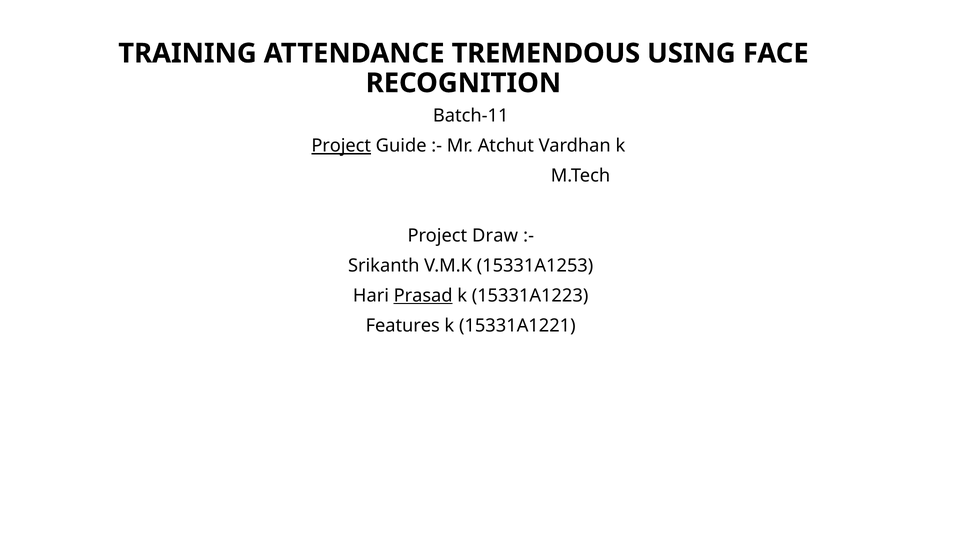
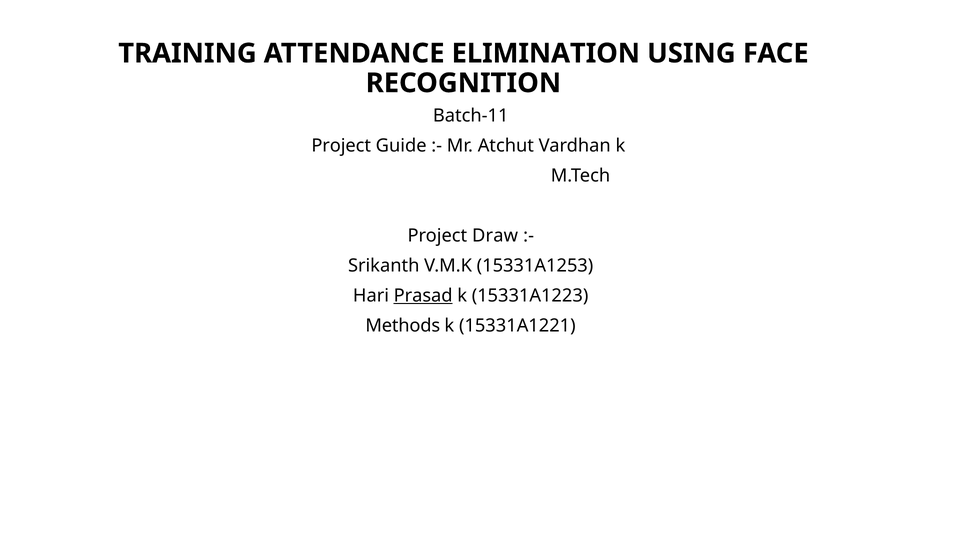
TREMENDOUS: TREMENDOUS -> ELIMINATION
Project at (341, 146) underline: present -> none
Features: Features -> Methods
